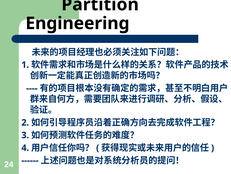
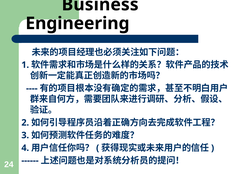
Partition: Partition -> Business
